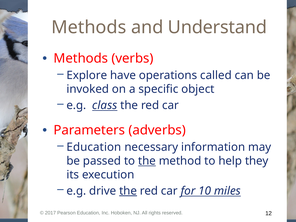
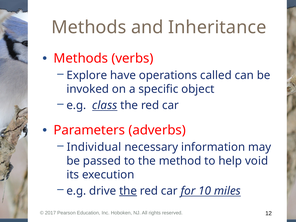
Understand: Understand -> Inheritance
Education at (94, 147): Education -> Individual
the at (147, 161) underline: present -> none
they: they -> void
